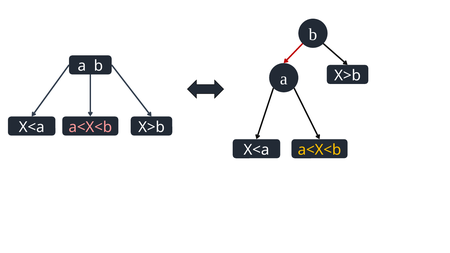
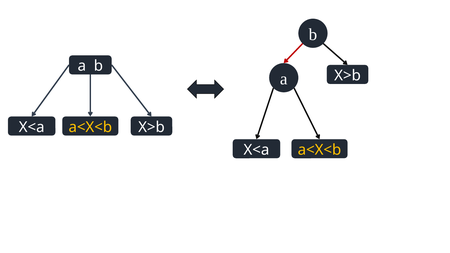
a<X<b at (90, 127) colour: pink -> yellow
